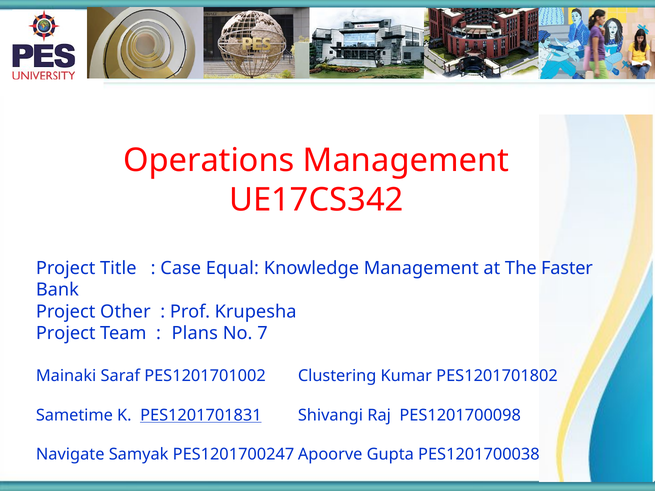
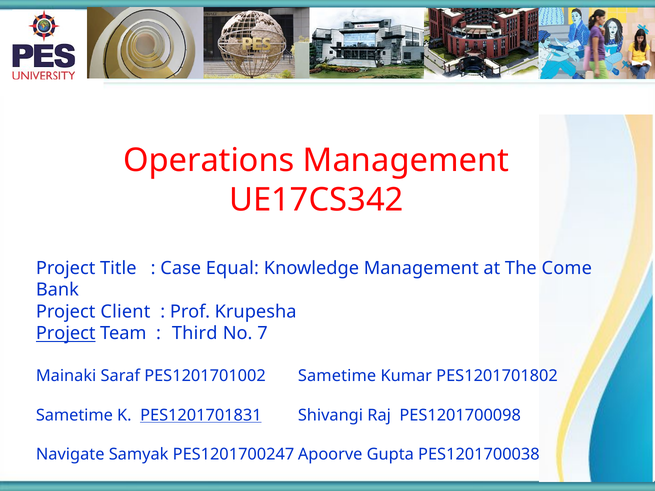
Faster: Faster -> Come
Other: Other -> Client
Project at (66, 334) underline: none -> present
Plans: Plans -> Third
PES1201701002 Clustering: Clustering -> Sametime
